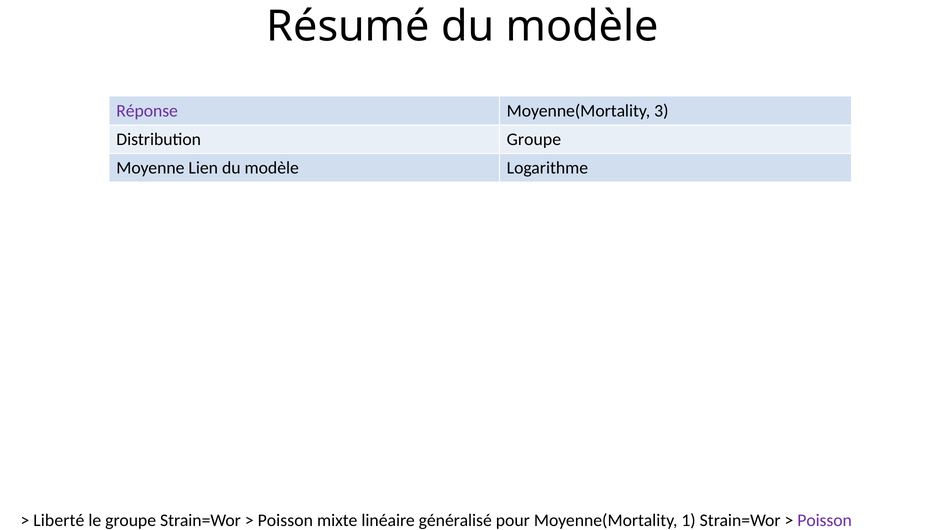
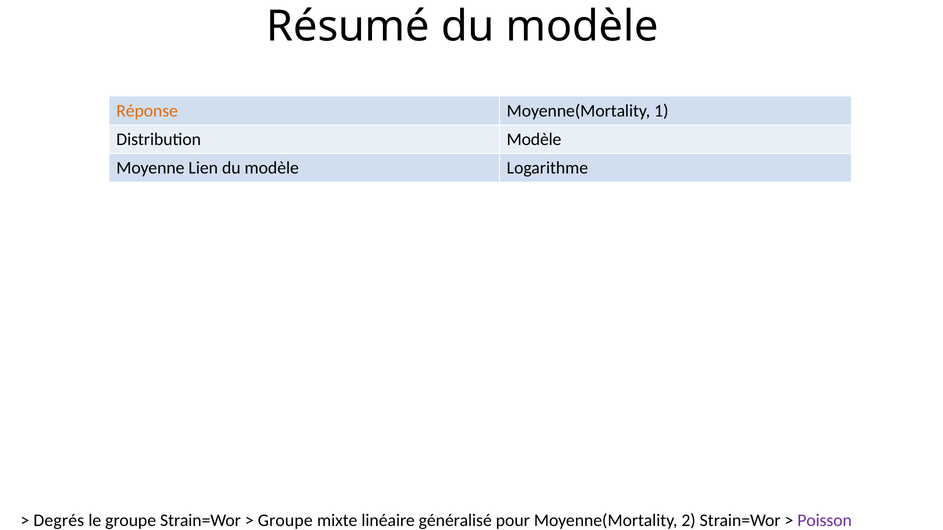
Réponse colour: purple -> orange
3: 3 -> 1
Distribution Groupe: Groupe -> Modèle
Liberté: Liberté -> Degrés
Poisson at (285, 521): Poisson -> Groupe
1: 1 -> 2
